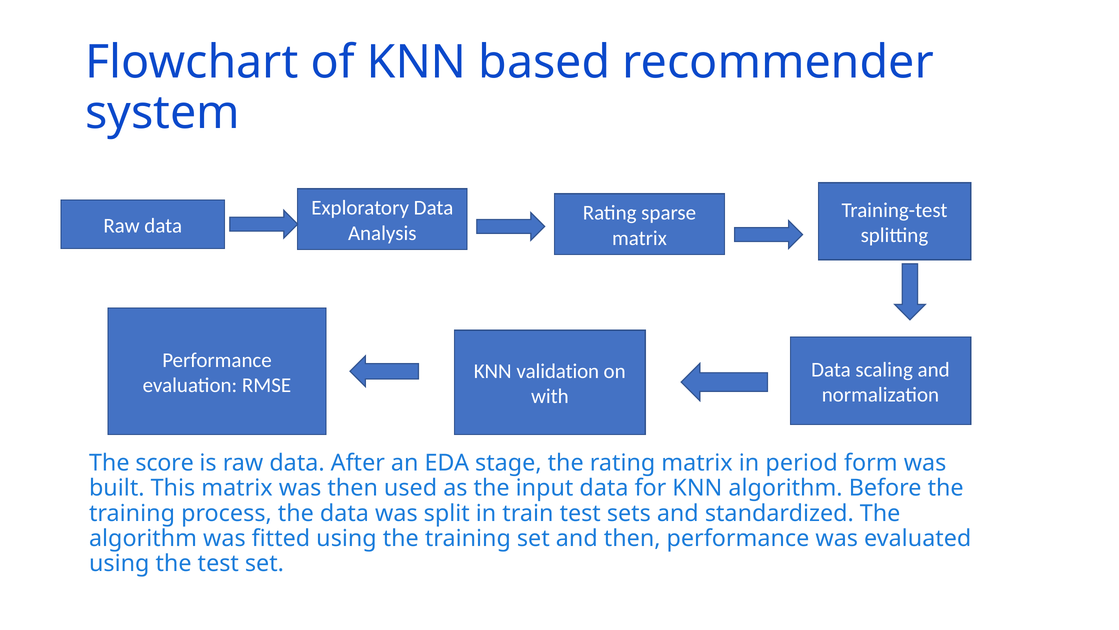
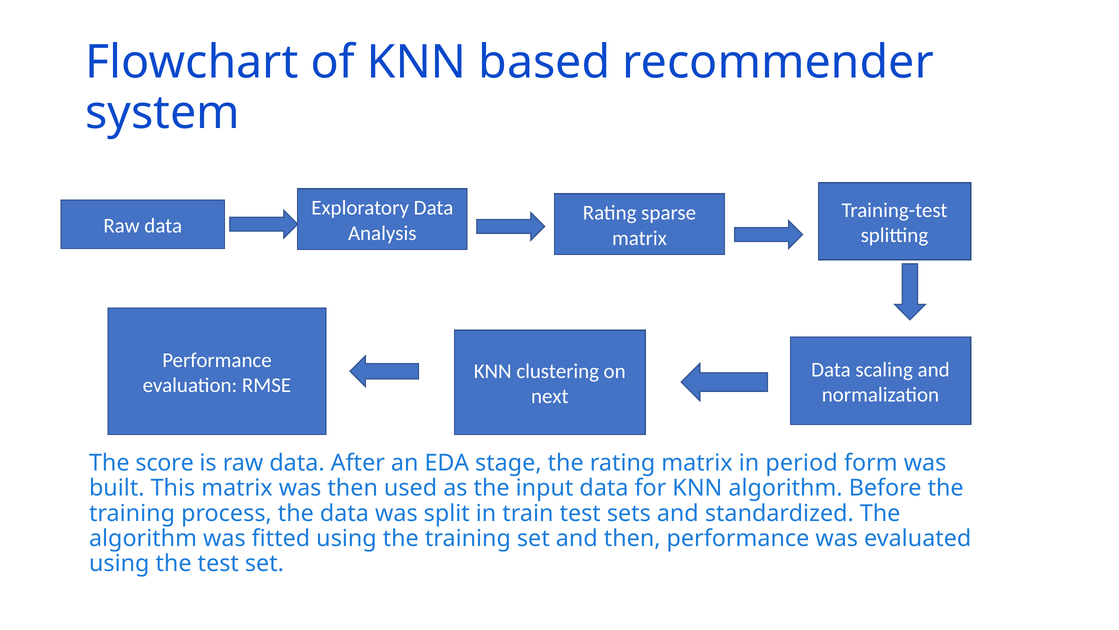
validation: validation -> clustering
with: with -> next
